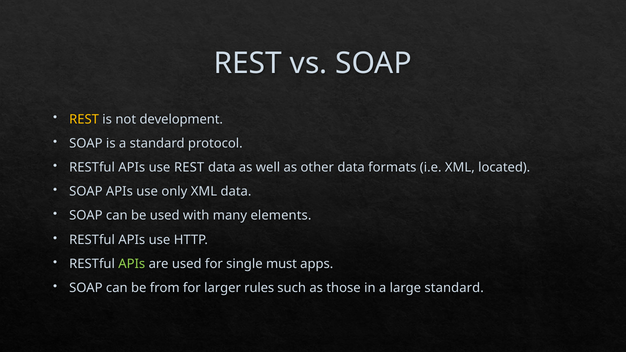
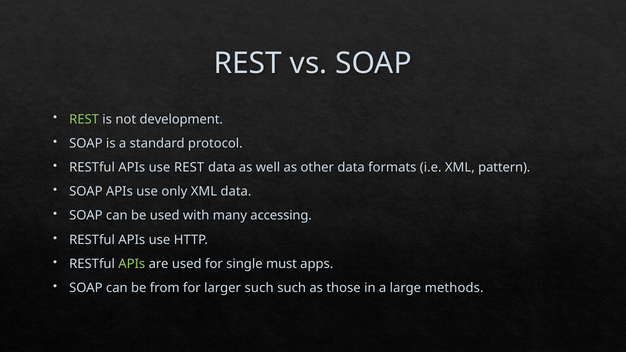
REST at (84, 119) colour: yellow -> light green
located: located -> pattern
elements: elements -> accessing
larger rules: rules -> such
large standard: standard -> methods
